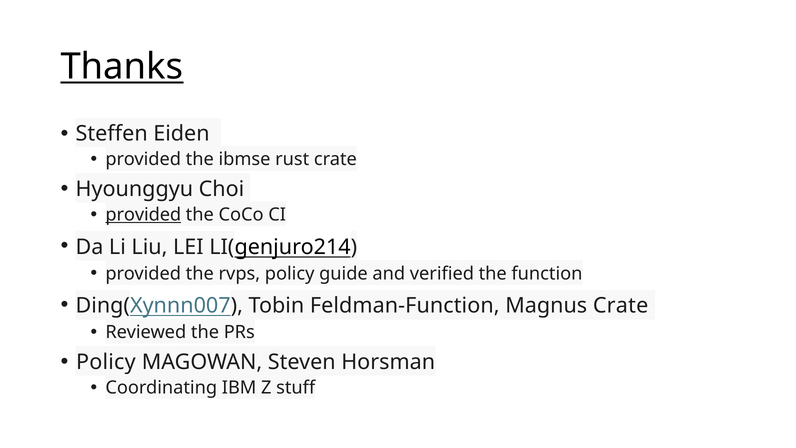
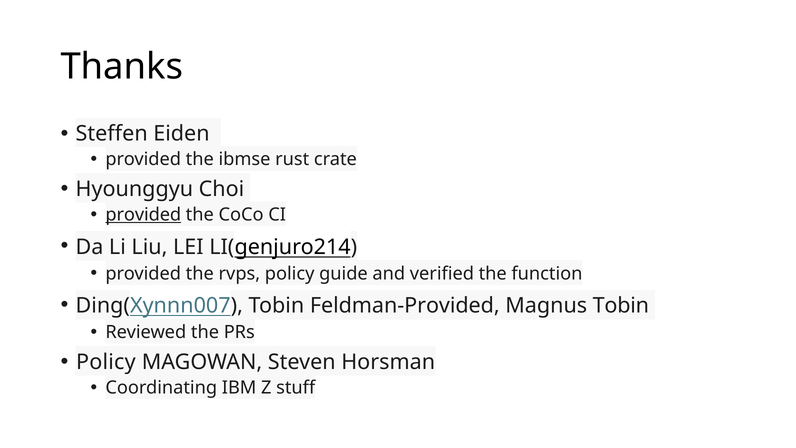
Thanks underline: present -> none
Feldman-Function: Feldman-Function -> Feldman-Provided
Magnus Crate: Crate -> Tobin
